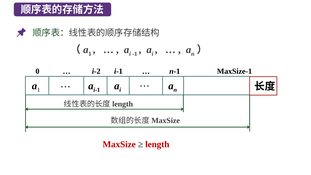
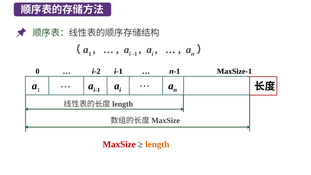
length colour: red -> orange
